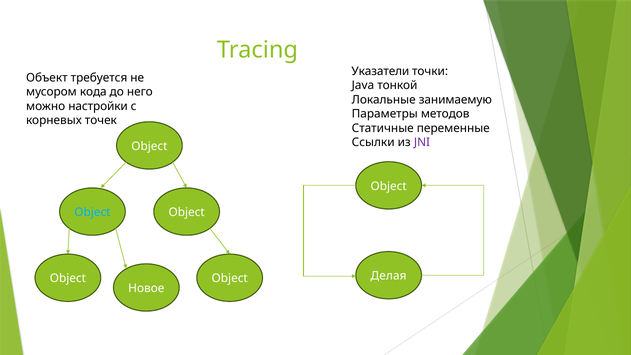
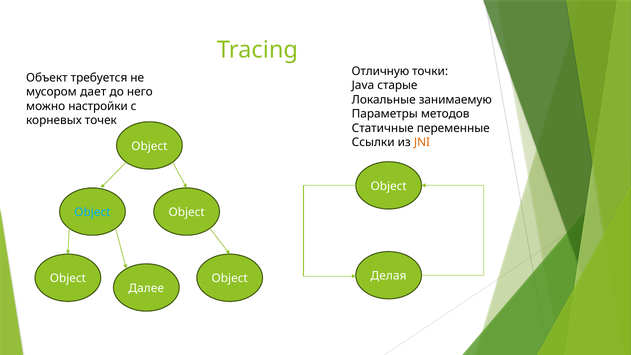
Указатели: Указатели -> Отличную
тонкой: тонкой -> старые
кода: кода -> дает
JNI colour: purple -> orange
Новое: Новое -> Далее
